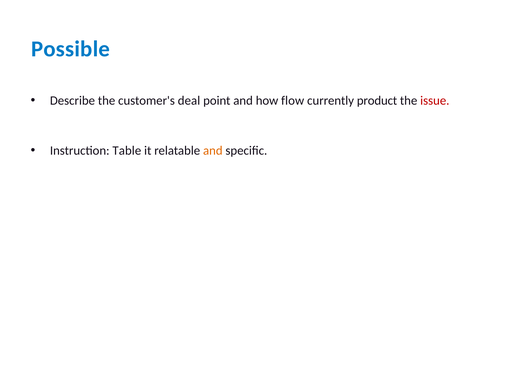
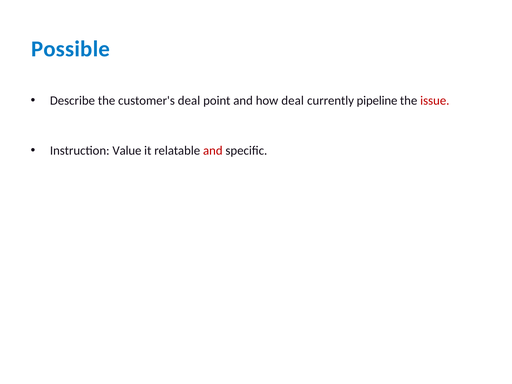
how flow: flow -> deal
product: product -> pipeline
Table: Table -> Value
and at (213, 151) colour: orange -> red
